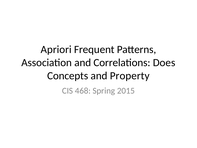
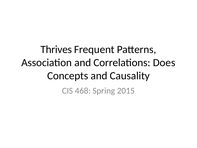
Apriori: Apriori -> Thrives
Property: Property -> Causality
